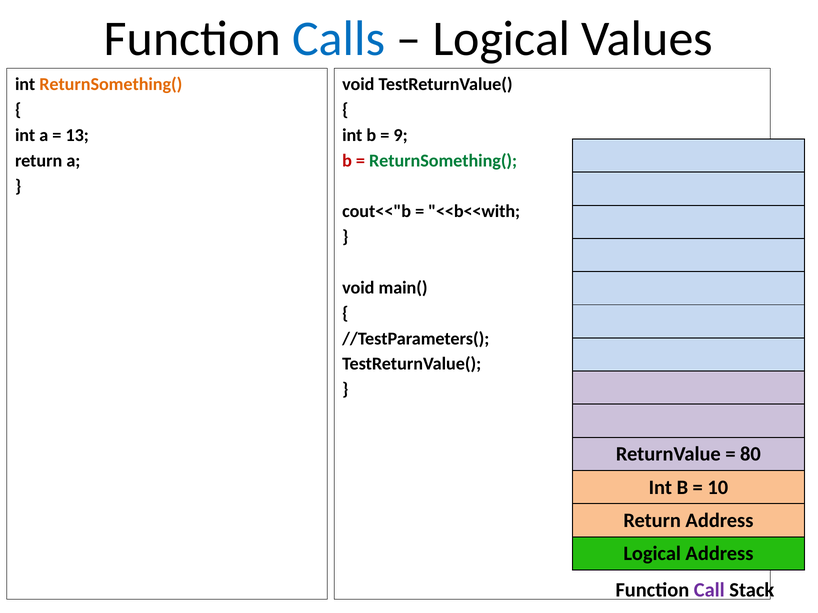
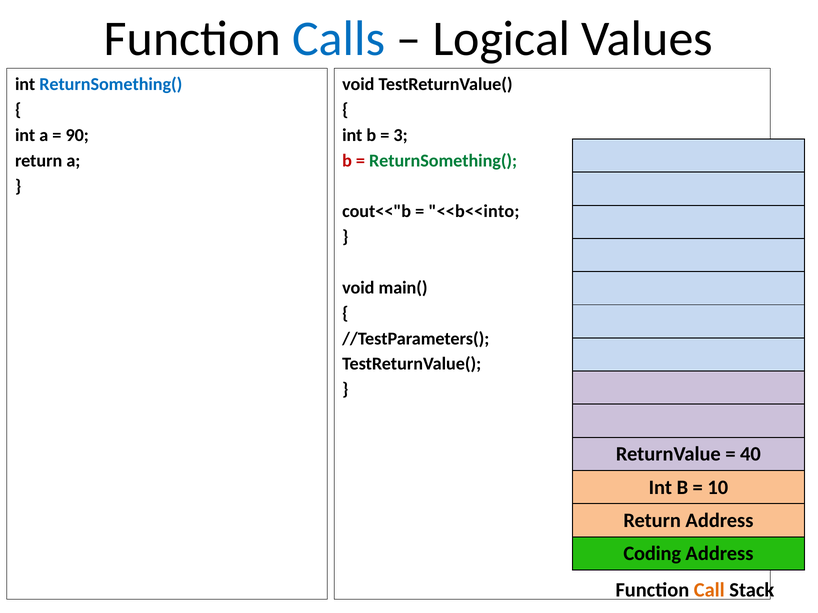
ReturnSomething( at (111, 84) colour: orange -> blue
13: 13 -> 90
9: 9 -> 3
<<b<<with: <<b<<with -> <<b<<into
80: 80 -> 40
Logical at (652, 554): Logical -> Coding
Call colour: purple -> orange
